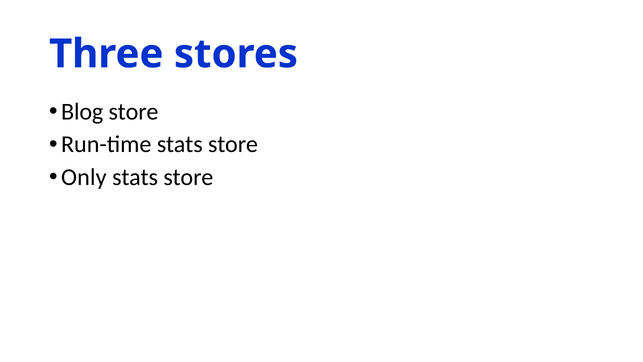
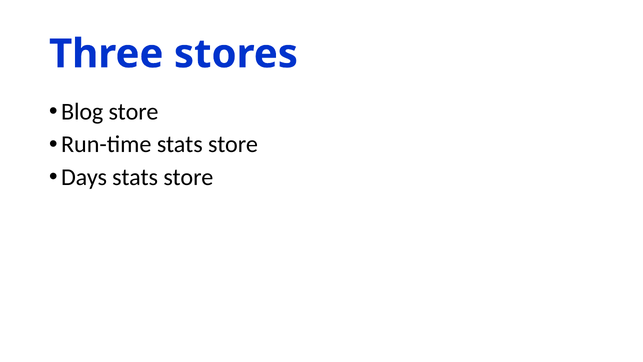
Only: Only -> Days
